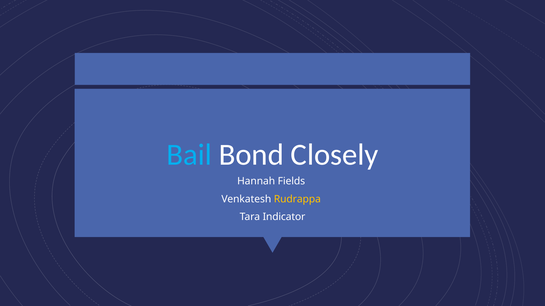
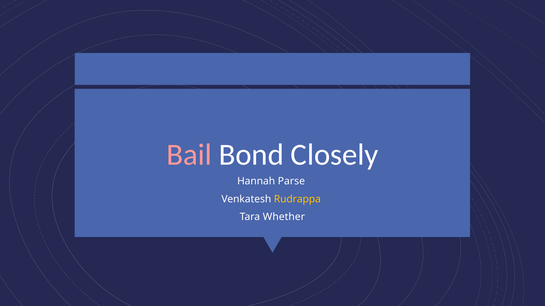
Bail colour: light blue -> pink
Fields: Fields -> Parse
Indicator: Indicator -> Whether
